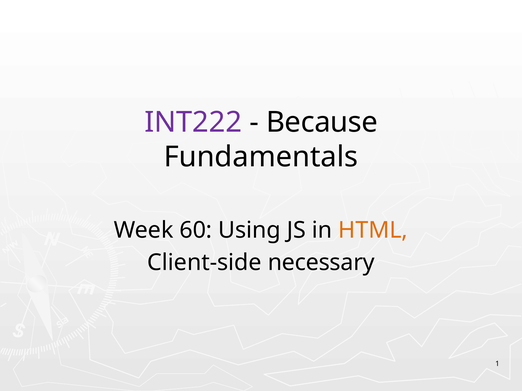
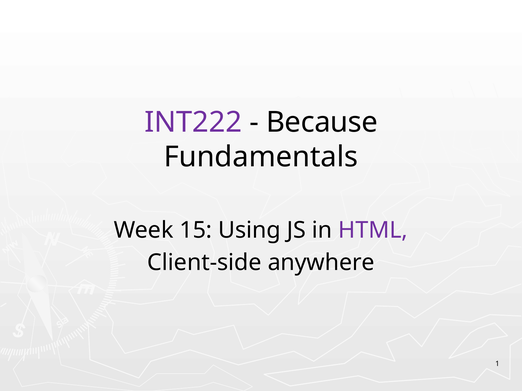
60: 60 -> 15
HTML colour: orange -> purple
necessary: necessary -> anywhere
